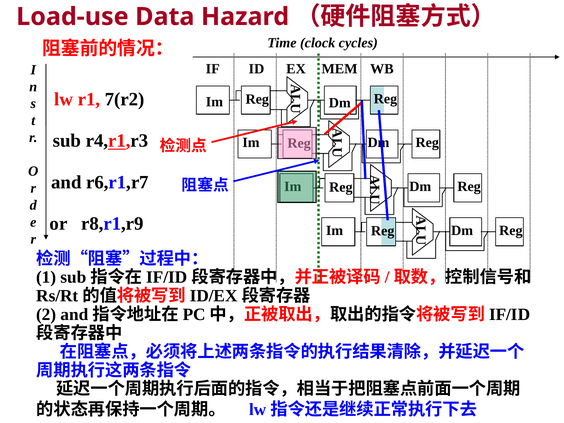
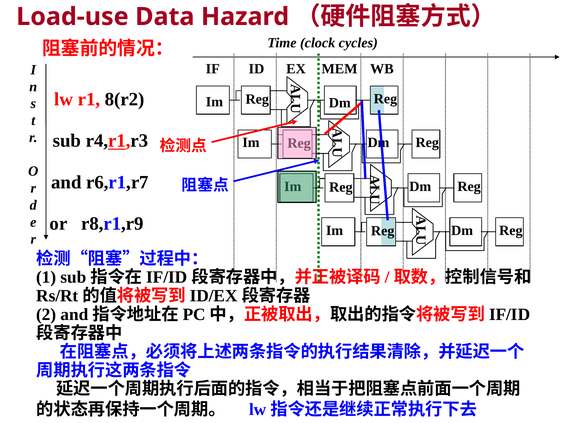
7(r2: 7(r2 -> 8(r2
